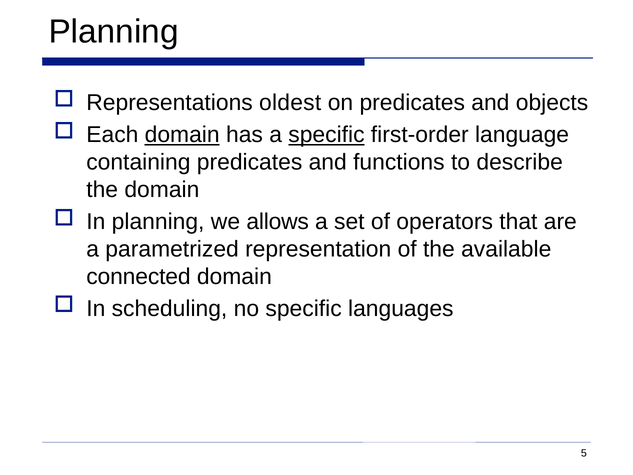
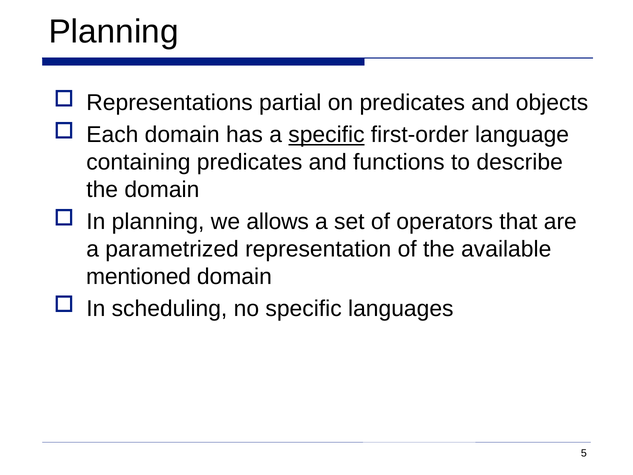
oldest: oldest -> partial
domain at (182, 135) underline: present -> none
connected: connected -> mentioned
